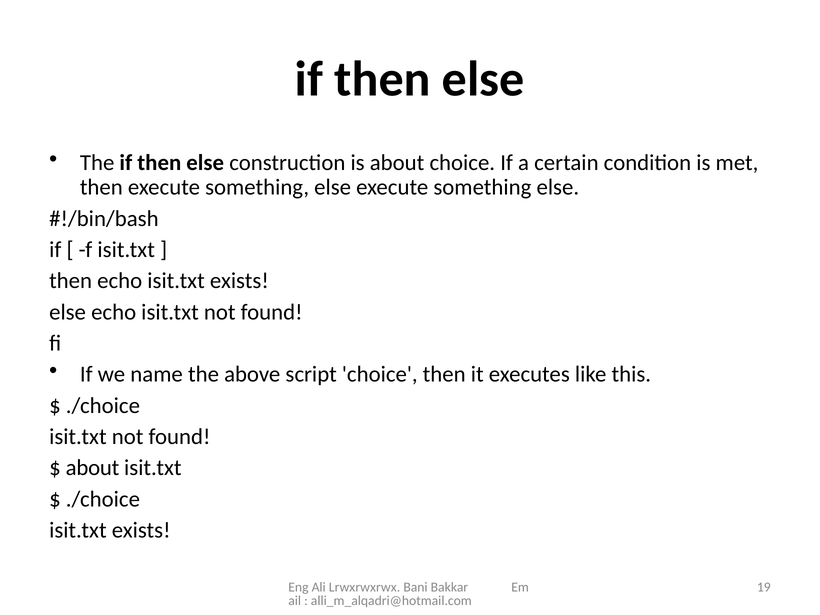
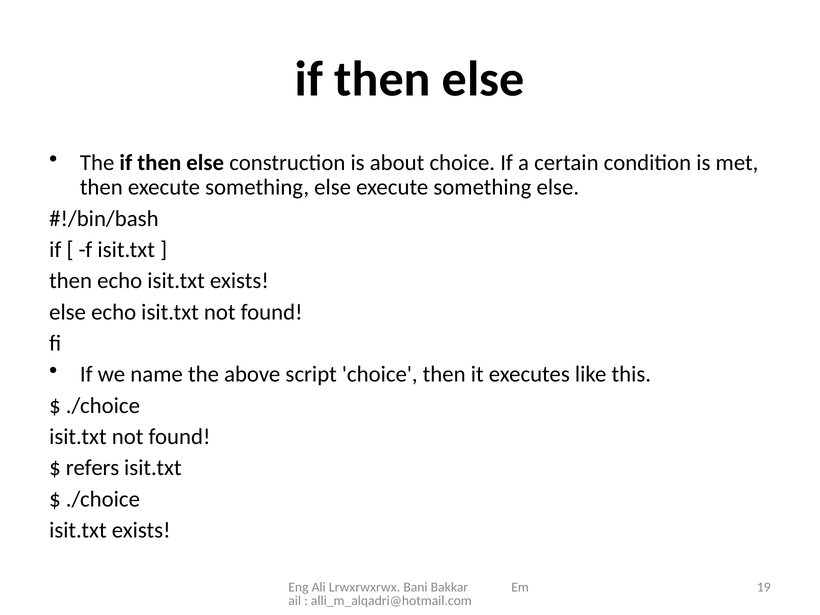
about at (93, 468): about -> refers
